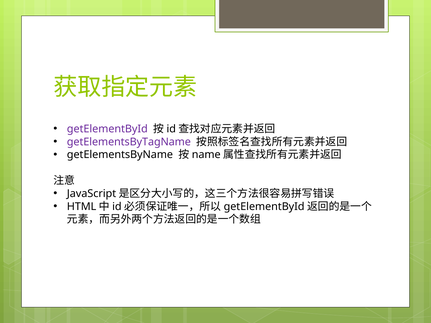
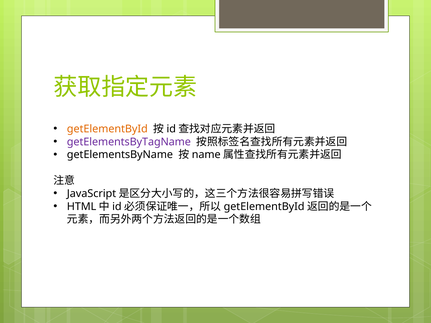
getElementById colour: purple -> orange
